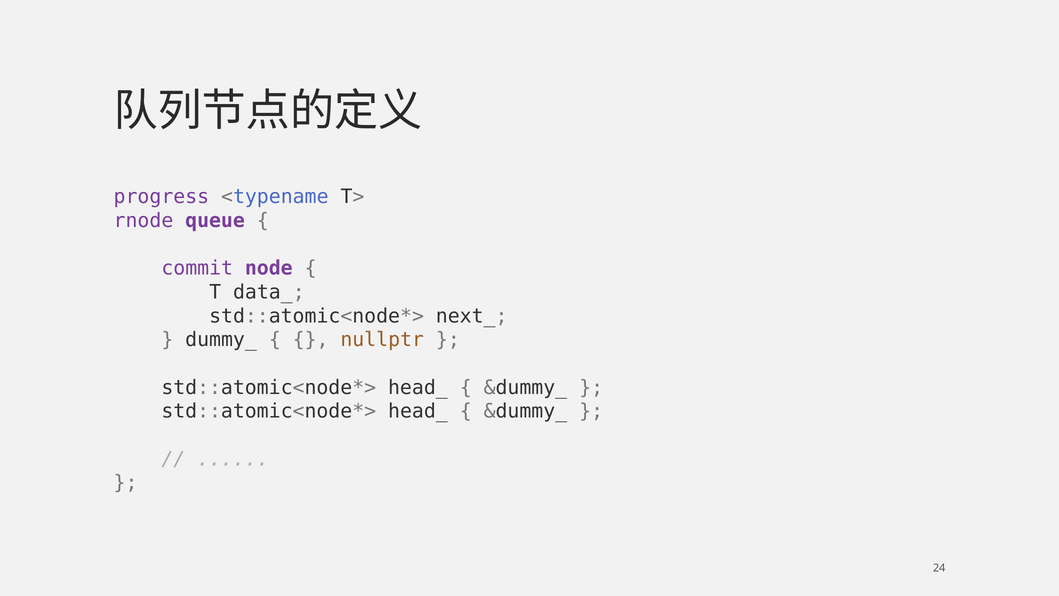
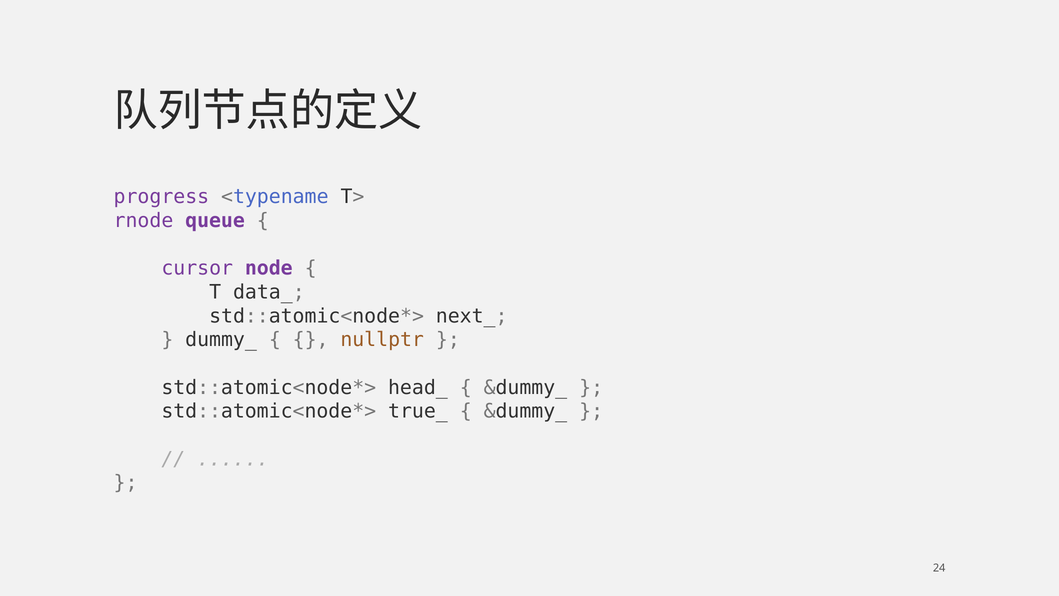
commit: commit -> cursor
head_ at (418, 411): head_ -> true_
